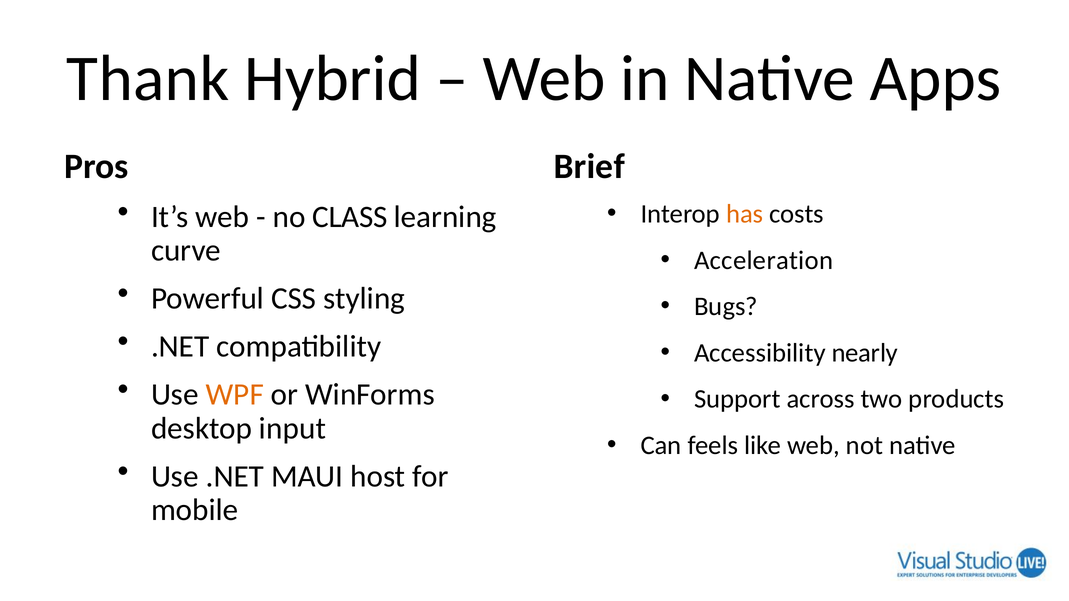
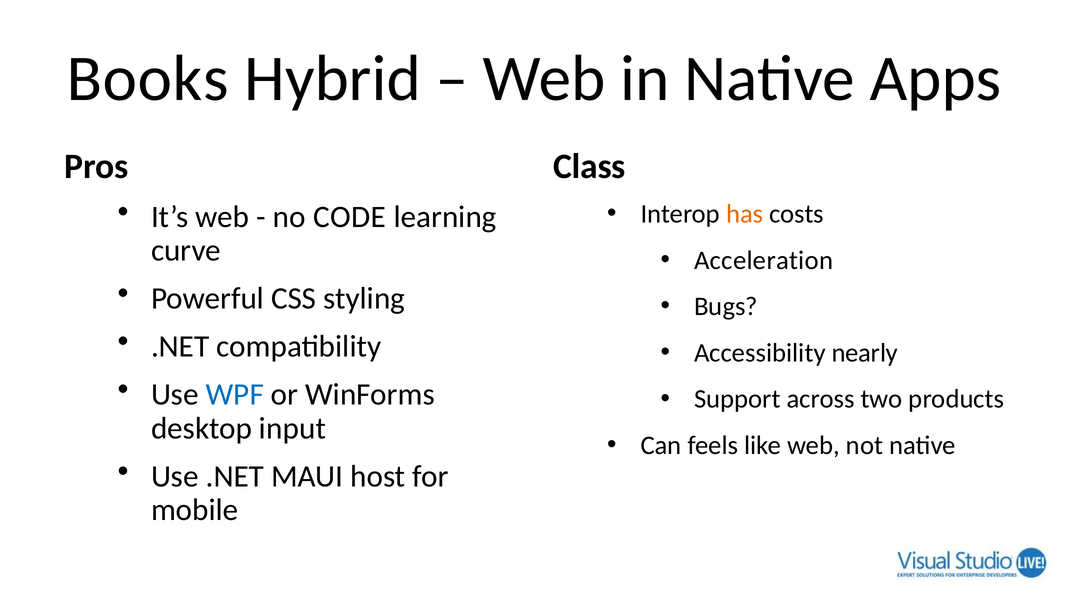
Thank: Thank -> Books
Brief: Brief -> Class
CLASS: CLASS -> CODE
WPF colour: orange -> blue
